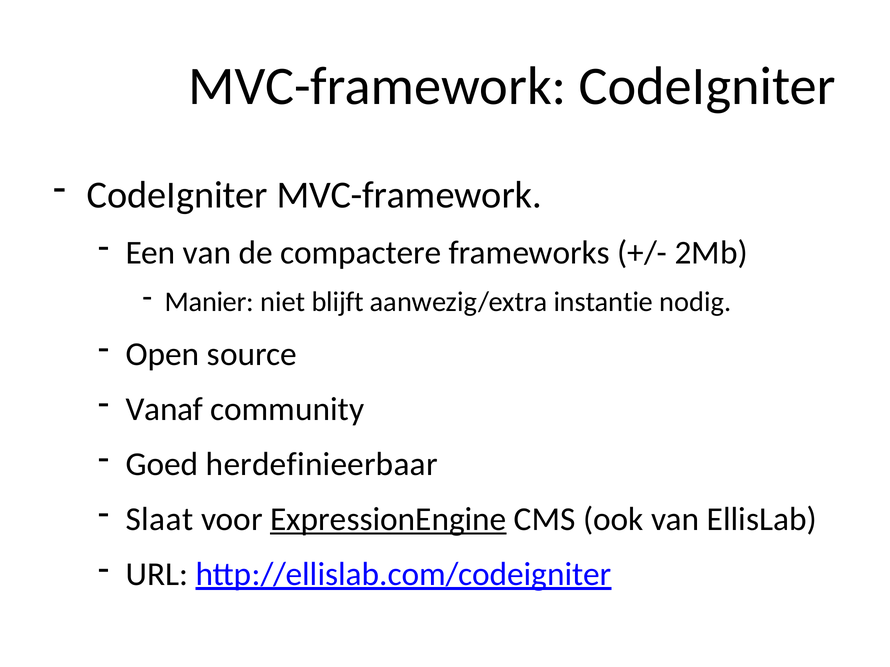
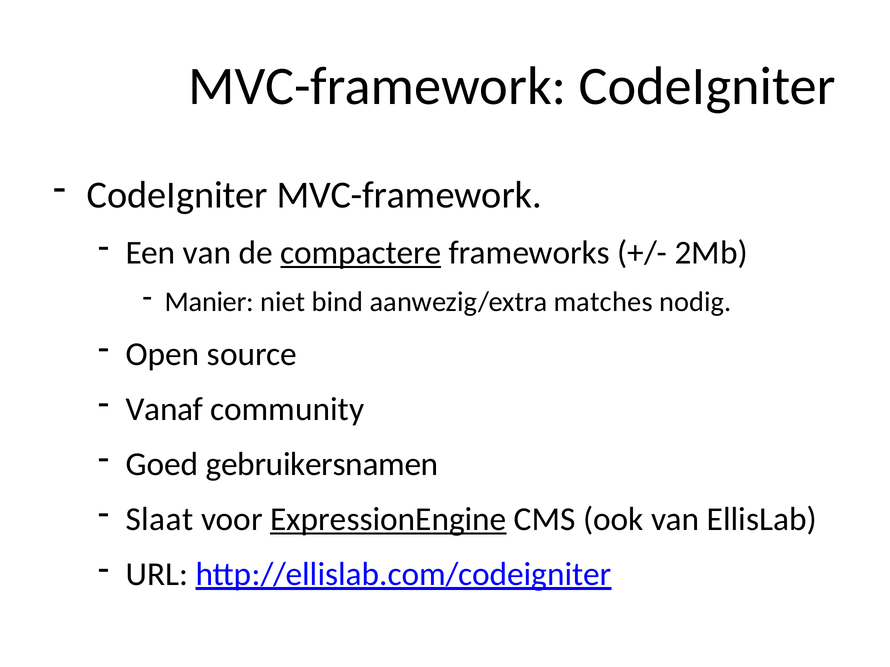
compactere underline: none -> present
blijft: blijft -> bind
instantie: instantie -> matches
herdefinieerbaar: herdefinieerbaar -> gebruikersnamen
